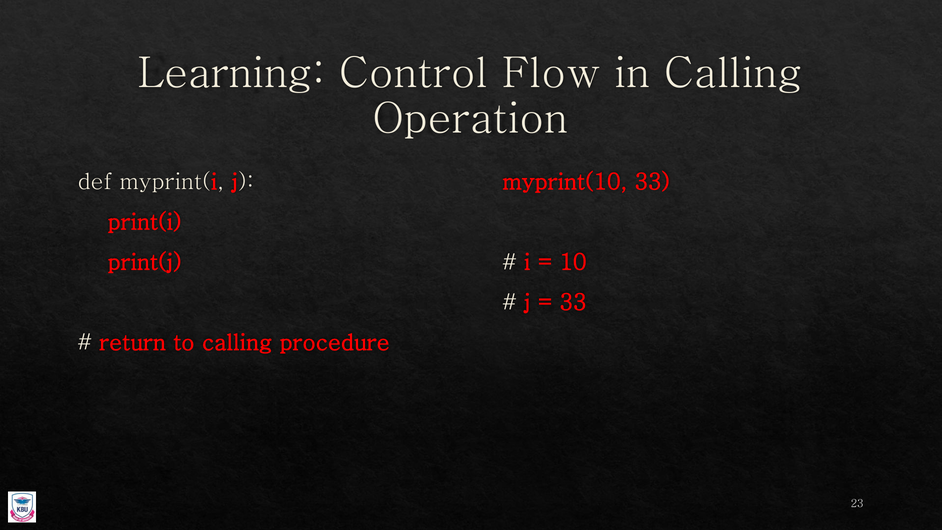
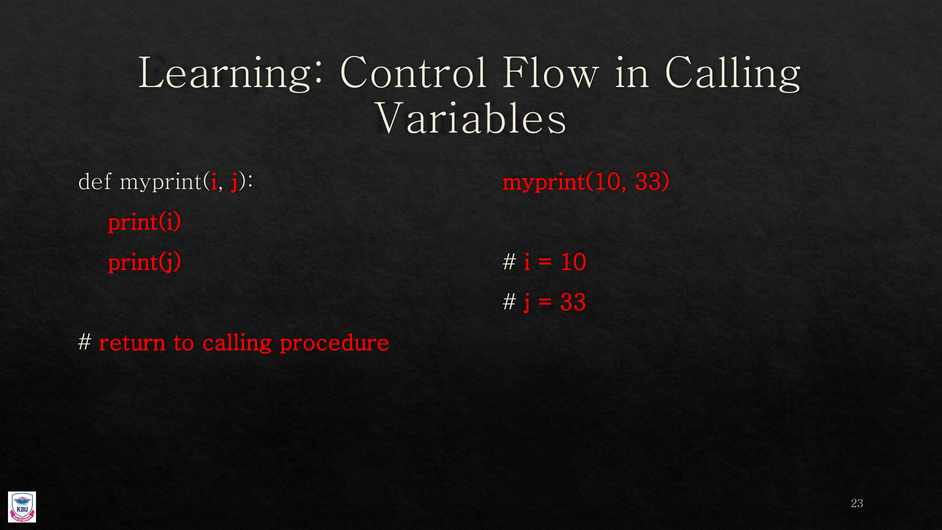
Operation: Operation -> Variables
